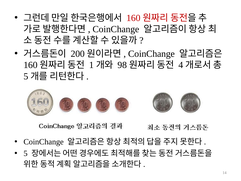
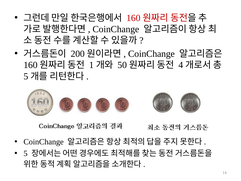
98: 98 -> 50
